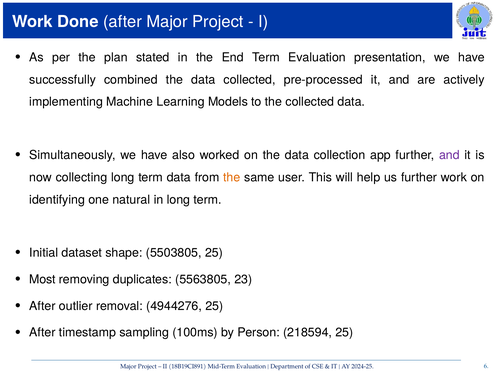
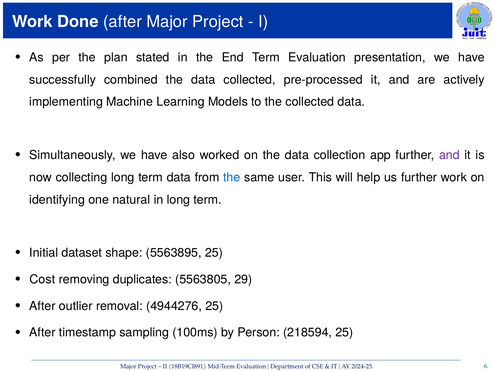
the at (232, 177) colour: orange -> blue
5503805: 5503805 -> 5563895
Most: Most -> Cost
23: 23 -> 29
